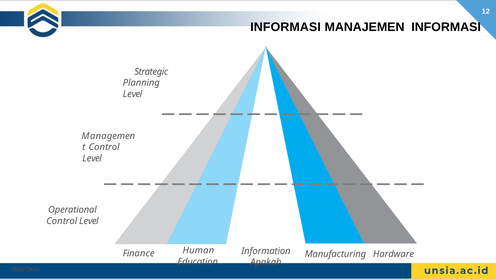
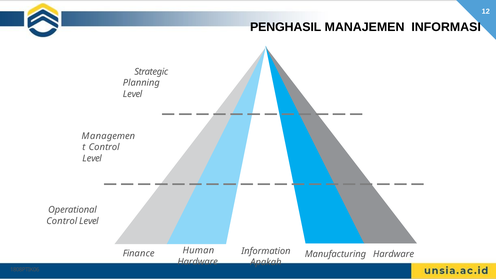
INFORMASI at (286, 27): INFORMASI -> PENGHASIL
Education at (198, 262): Education -> Hardware
